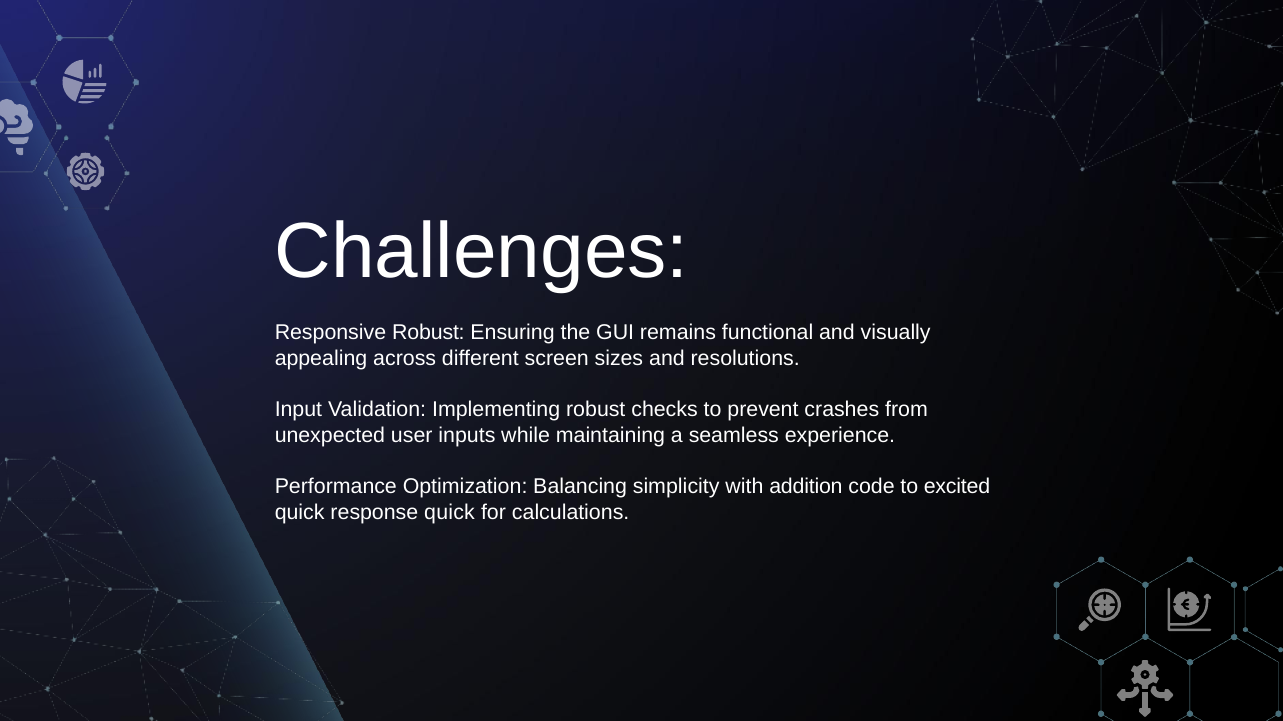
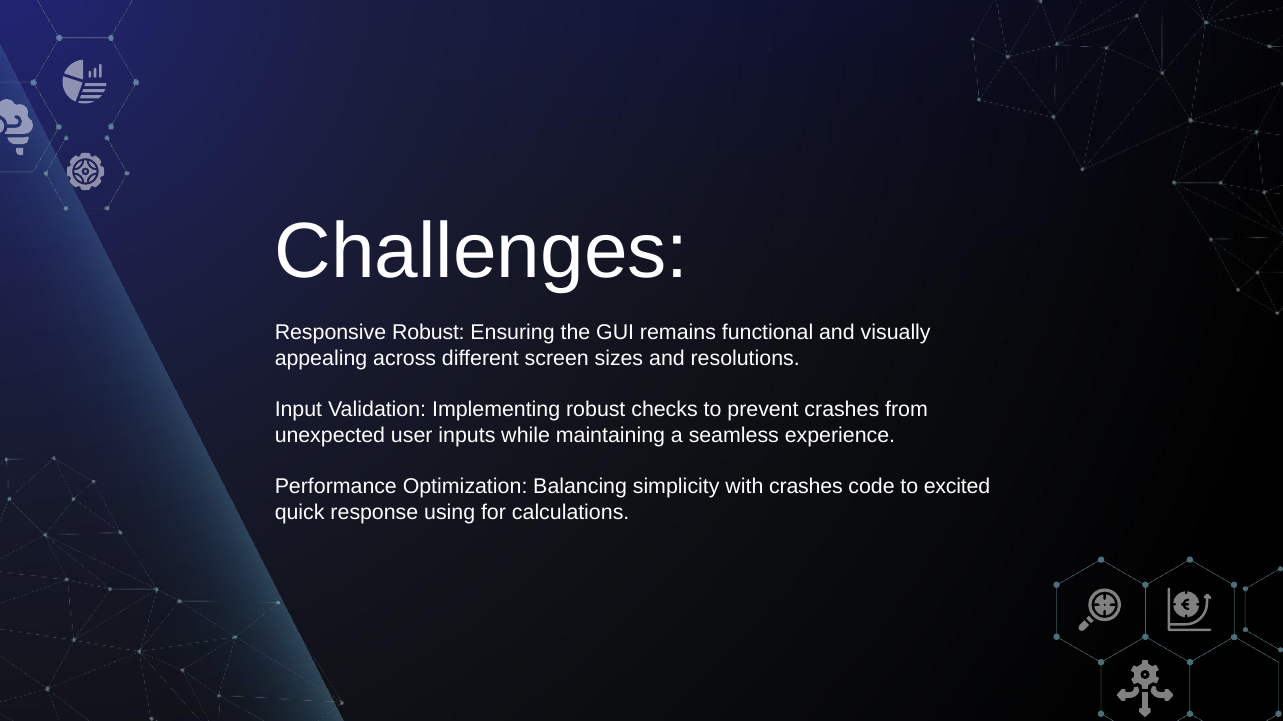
with addition: addition -> crashes
response quick: quick -> using
